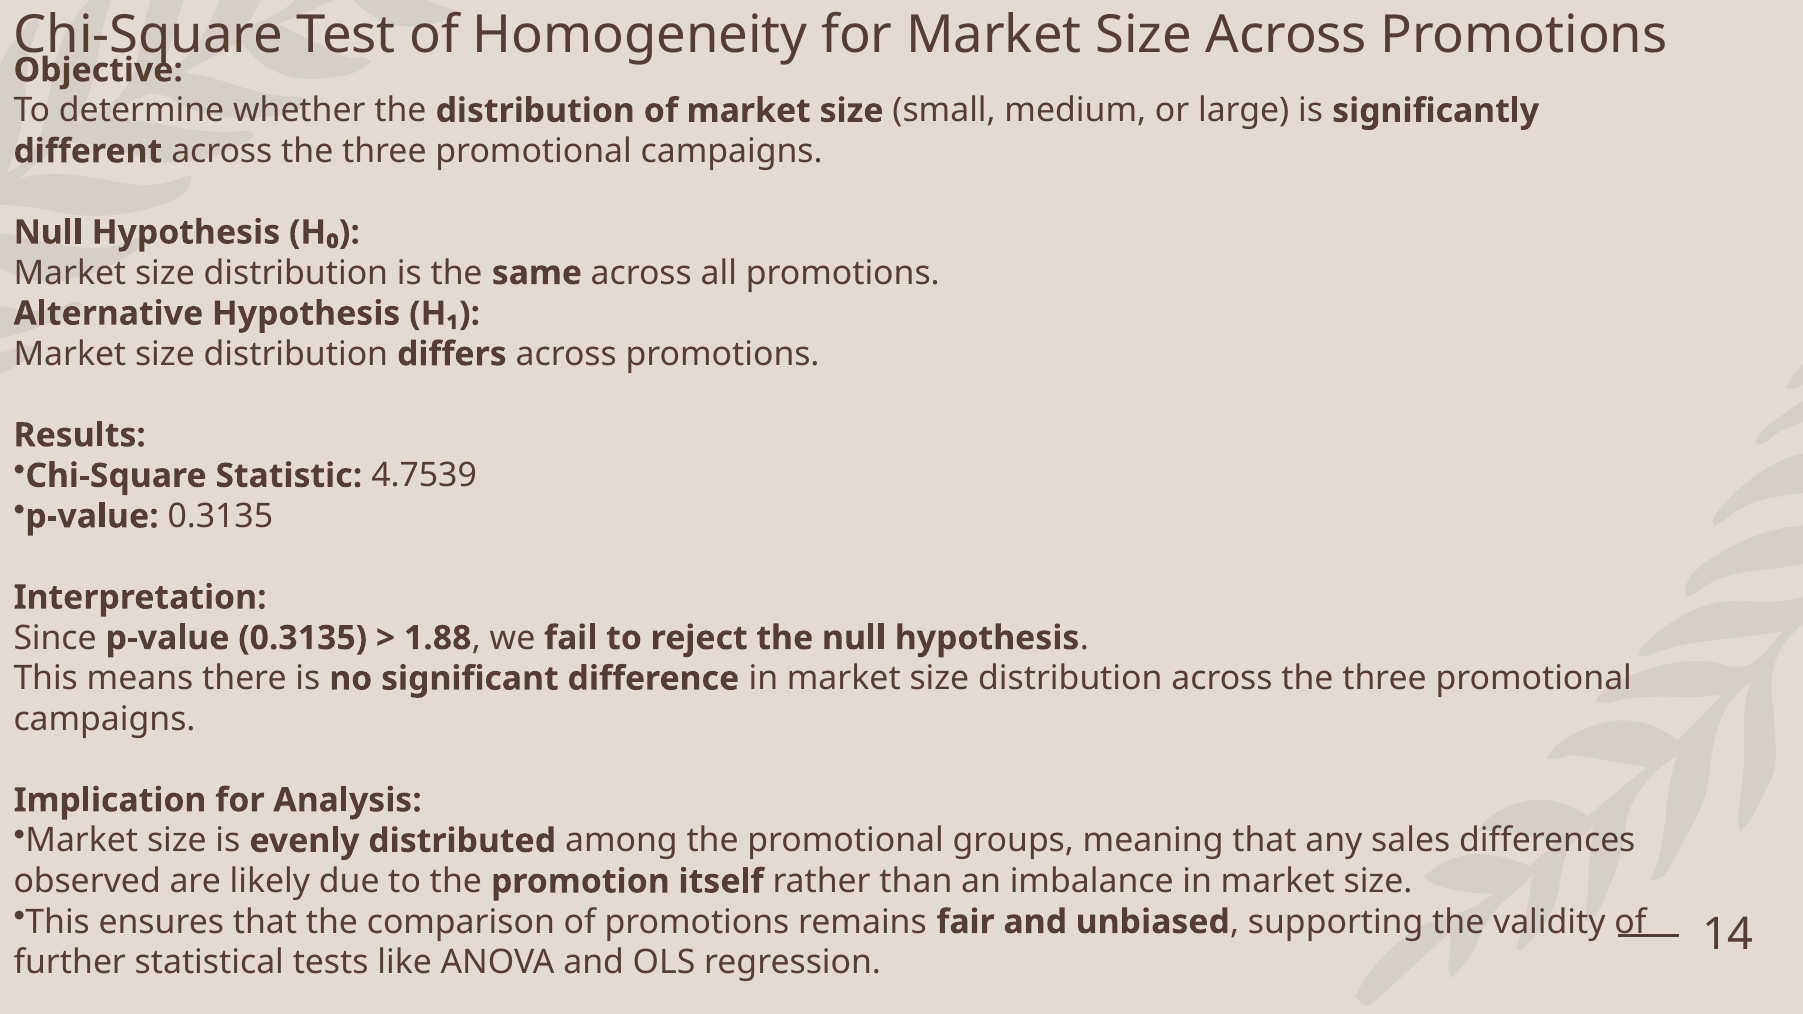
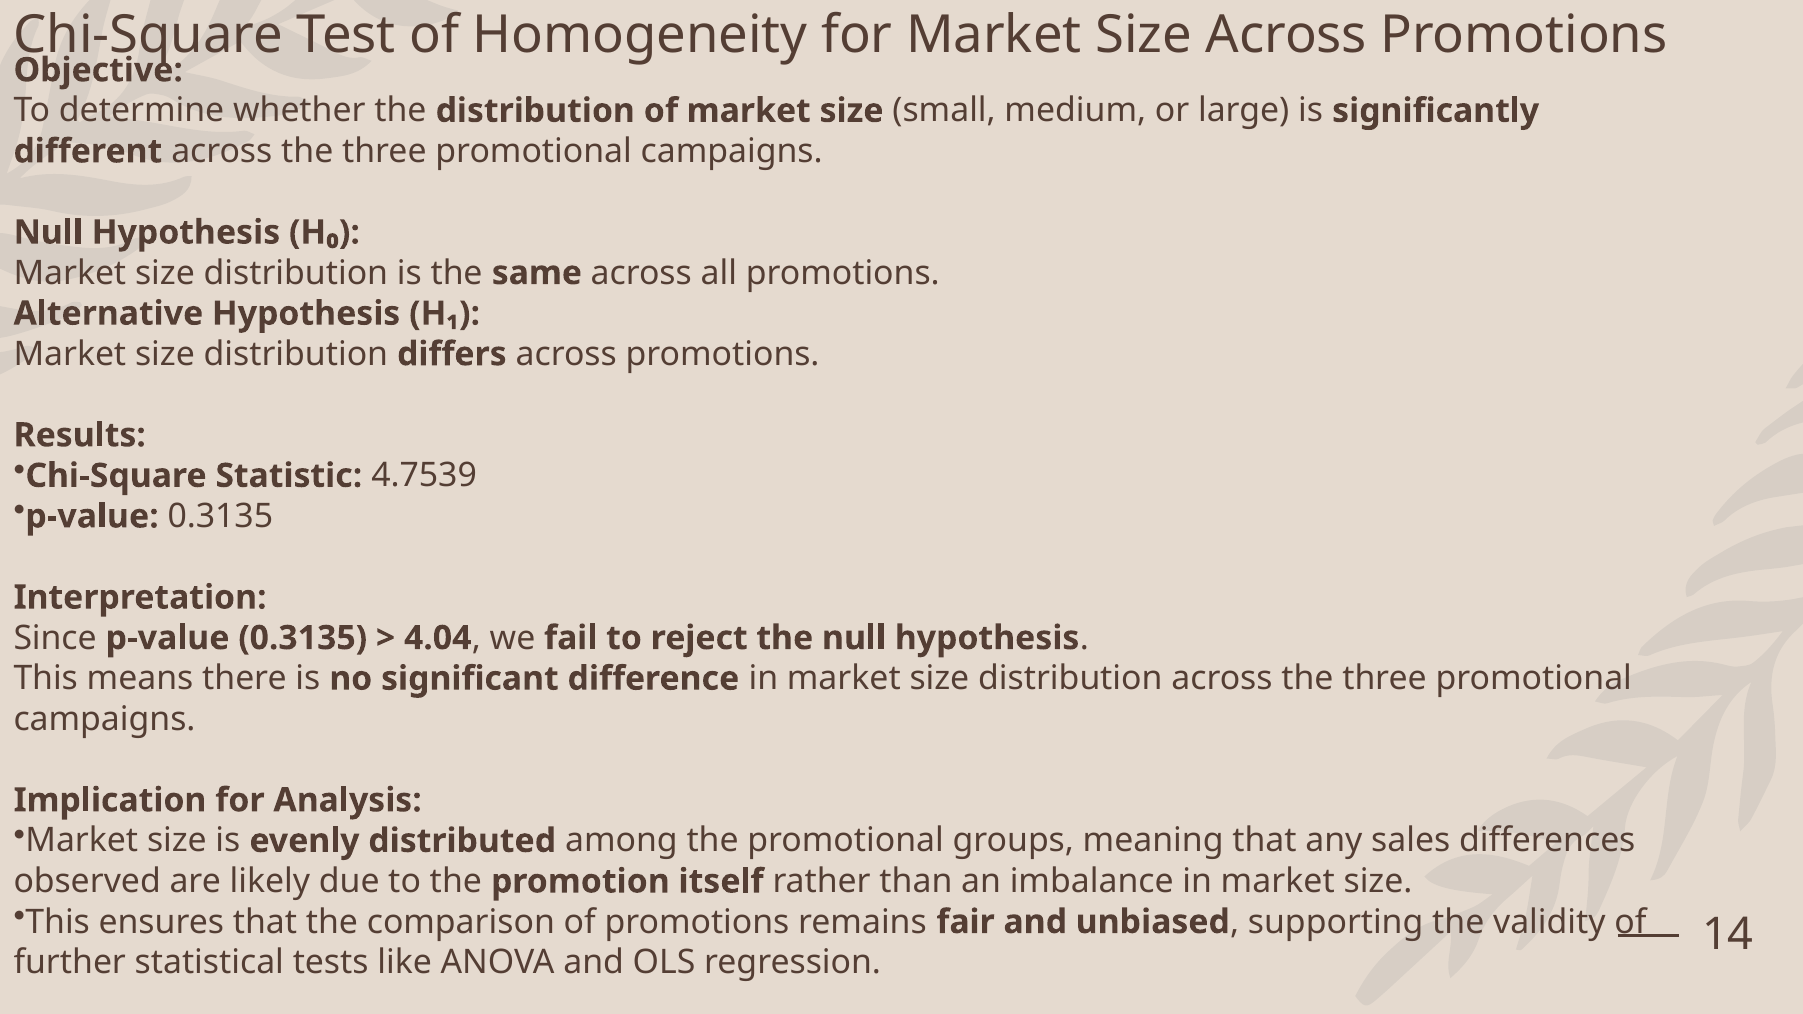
1.88: 1.88 -> 4.04
